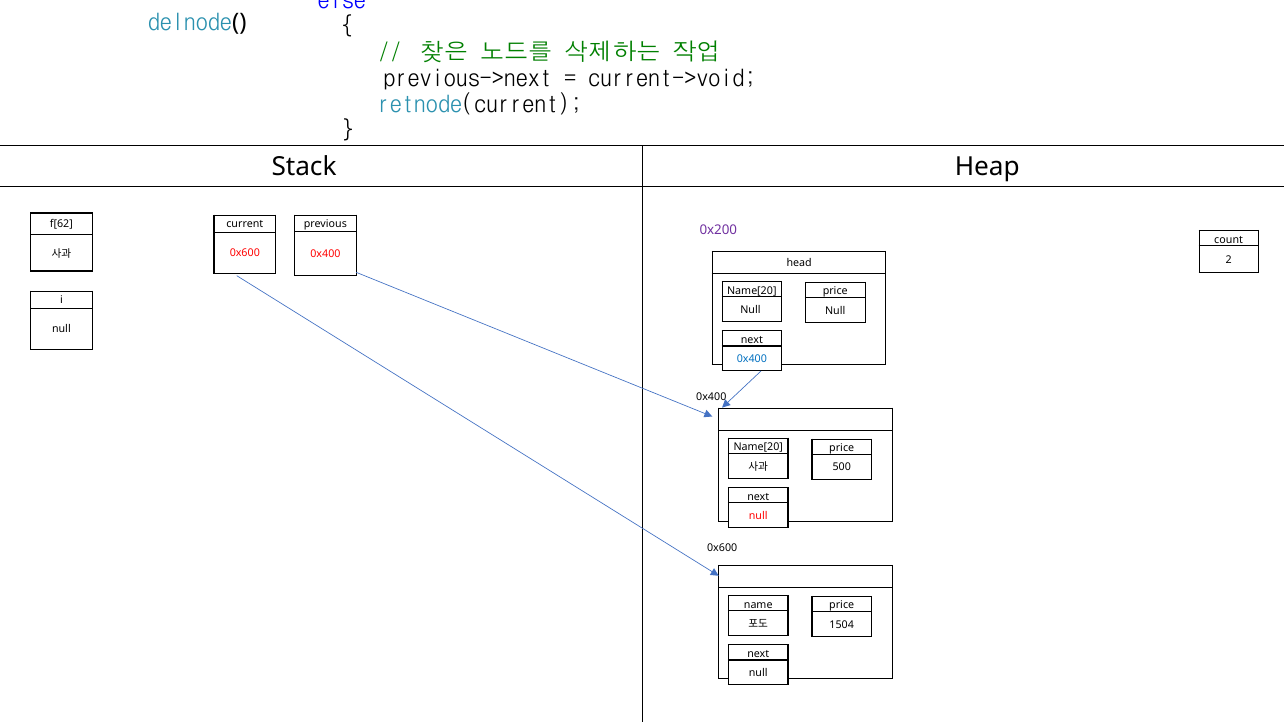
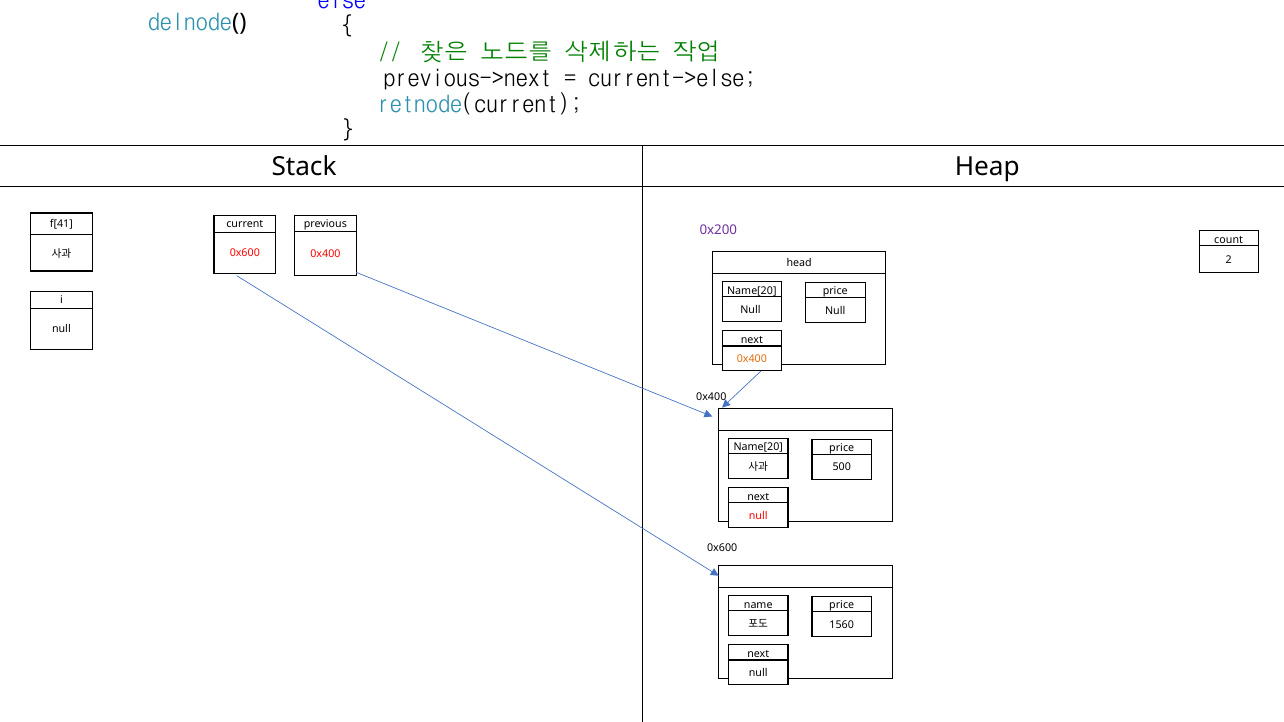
current->void: current->void -> current->else
f[62: f[62 -> f[41
0x400 at (752, 359) colour: blue -> orange
1504: 1504 -> 1560
